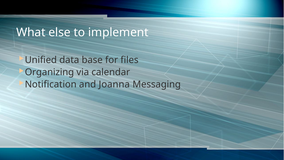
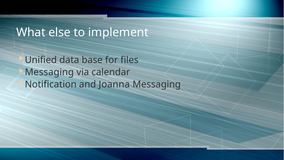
Organizing at (49, 72): Organizing -> Messaging
